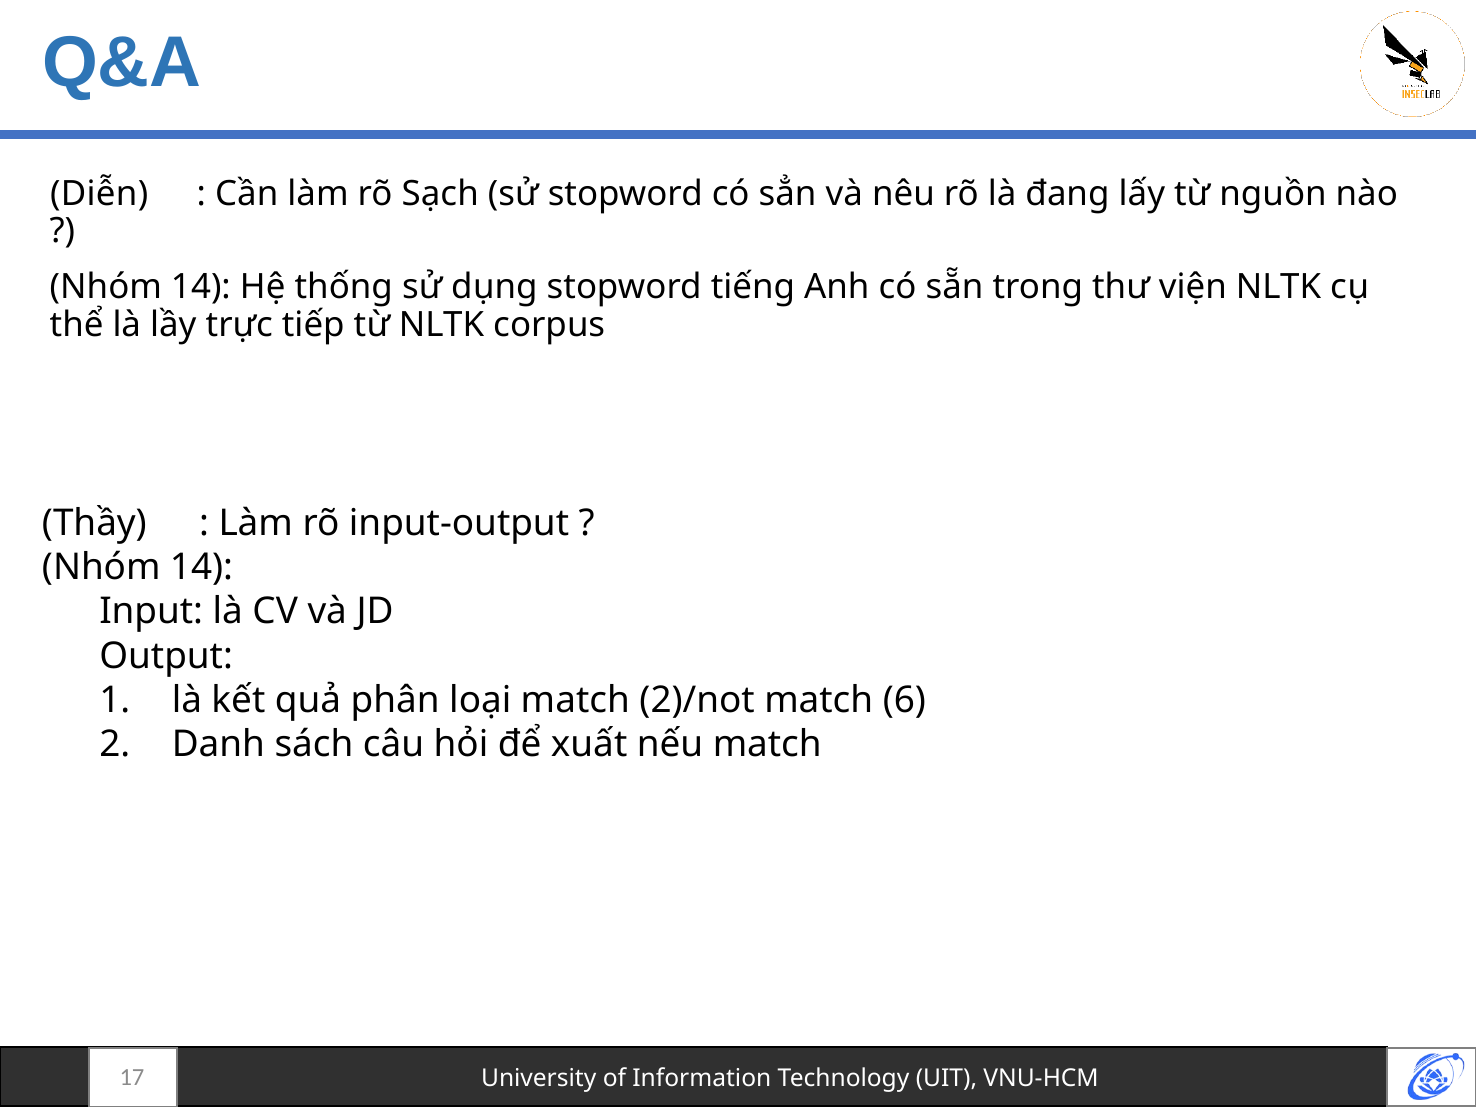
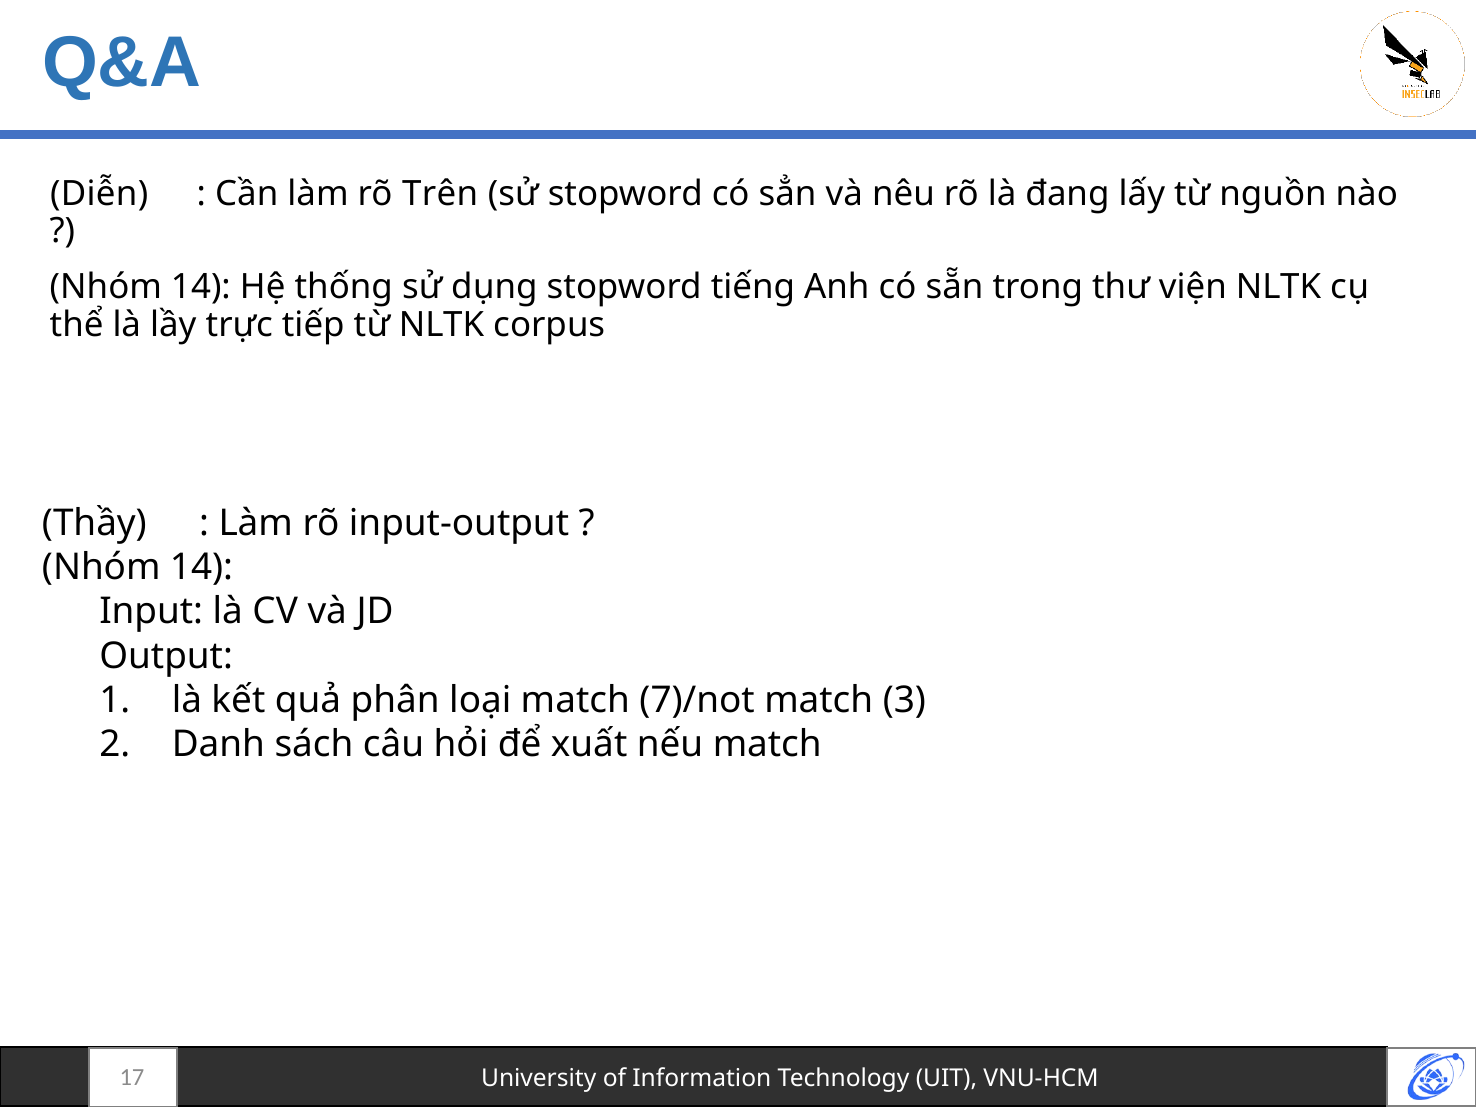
Sạch: Sạch -> Trên
2)/not: 2)/not -> 7)/not
6: 6 -> 3
